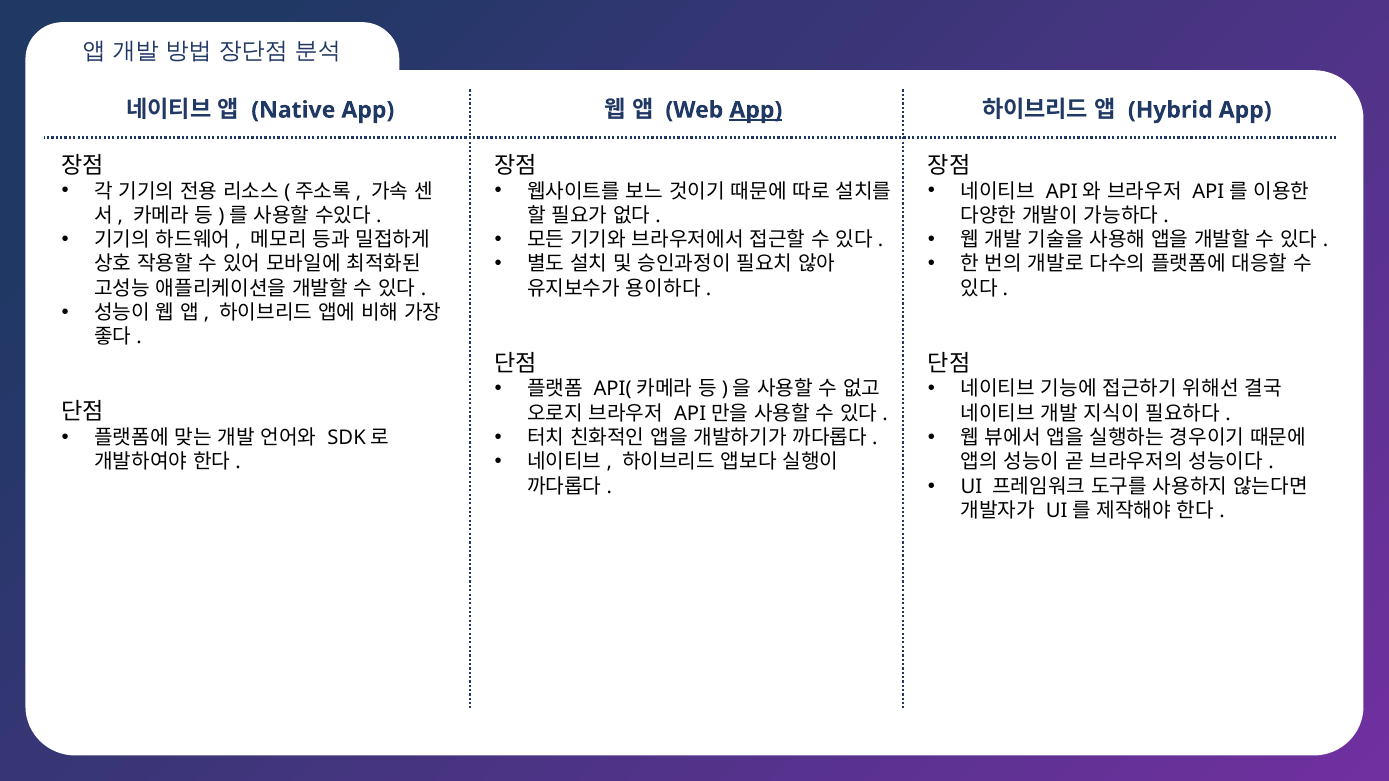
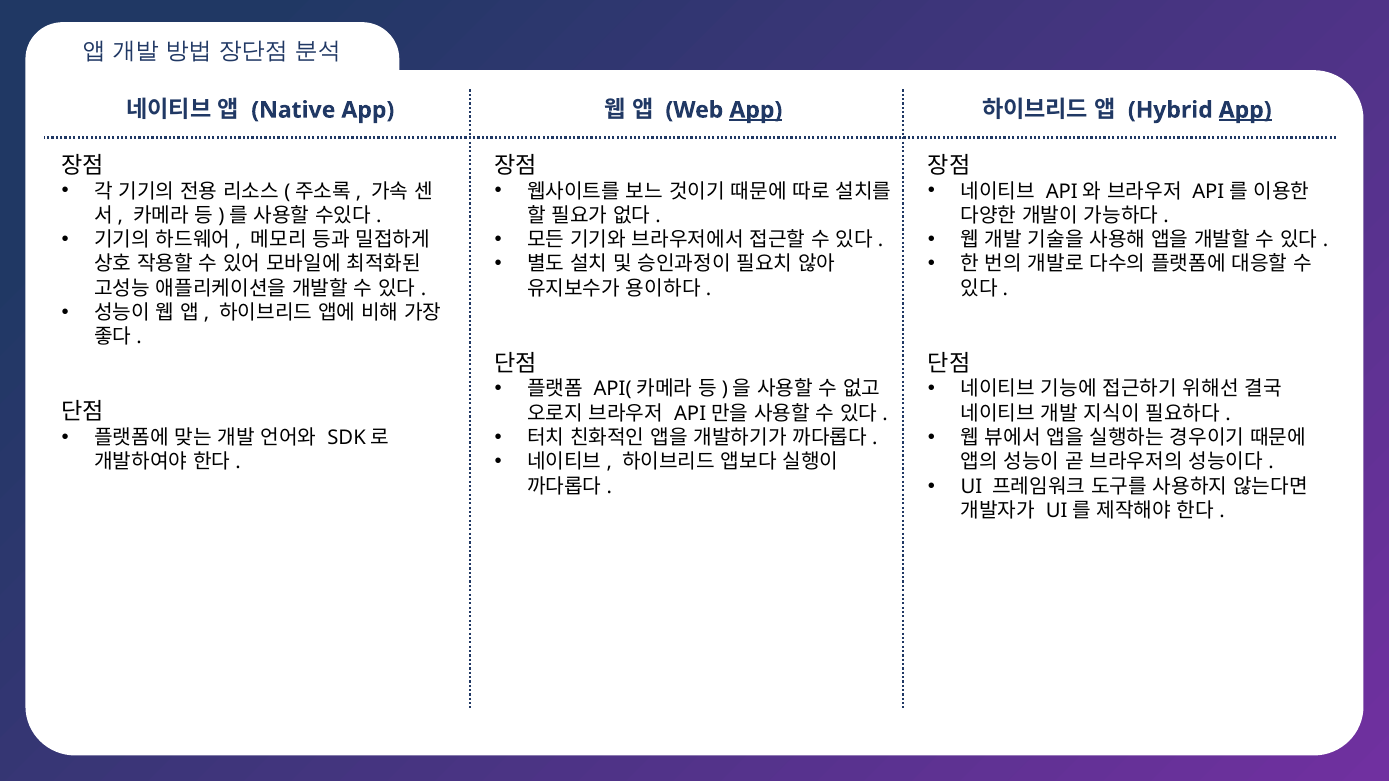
App at (1245, 110) underline: none -> present
